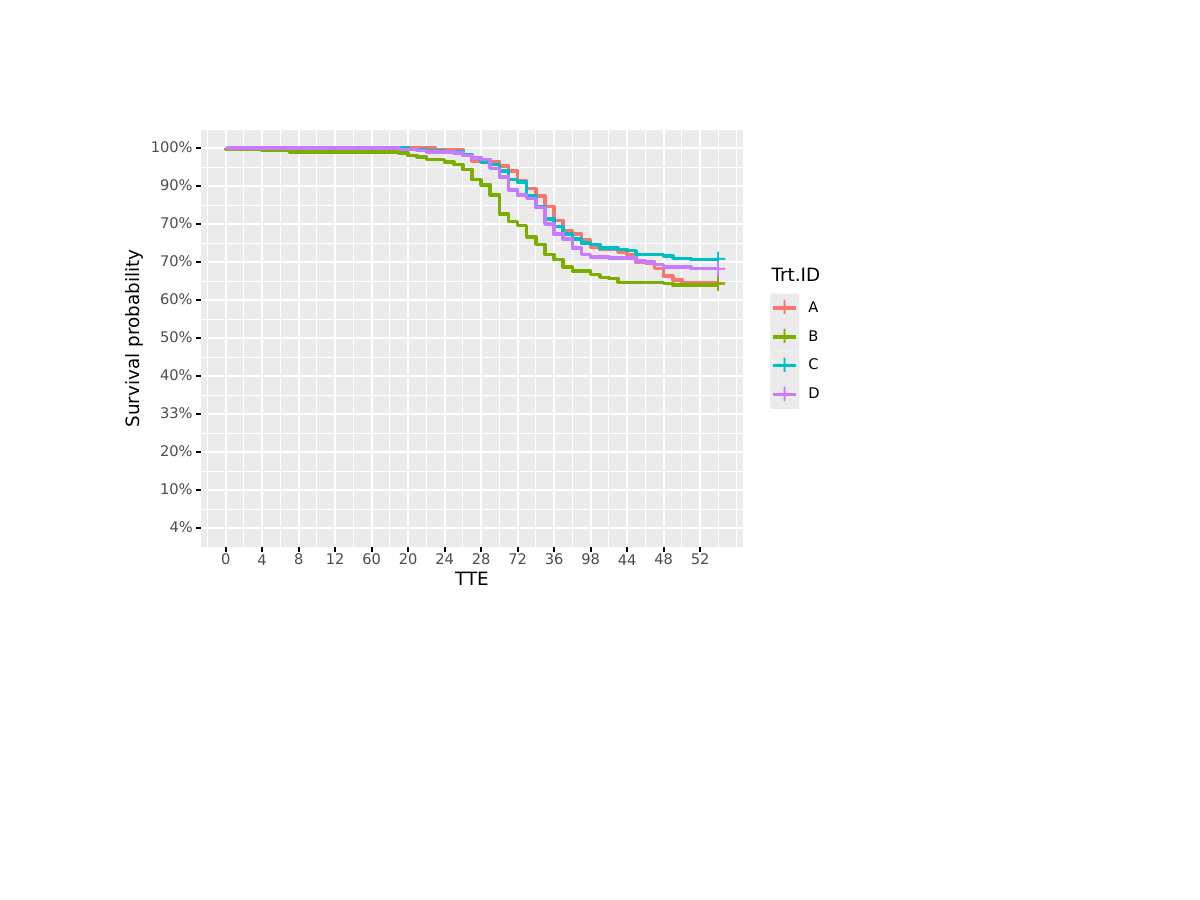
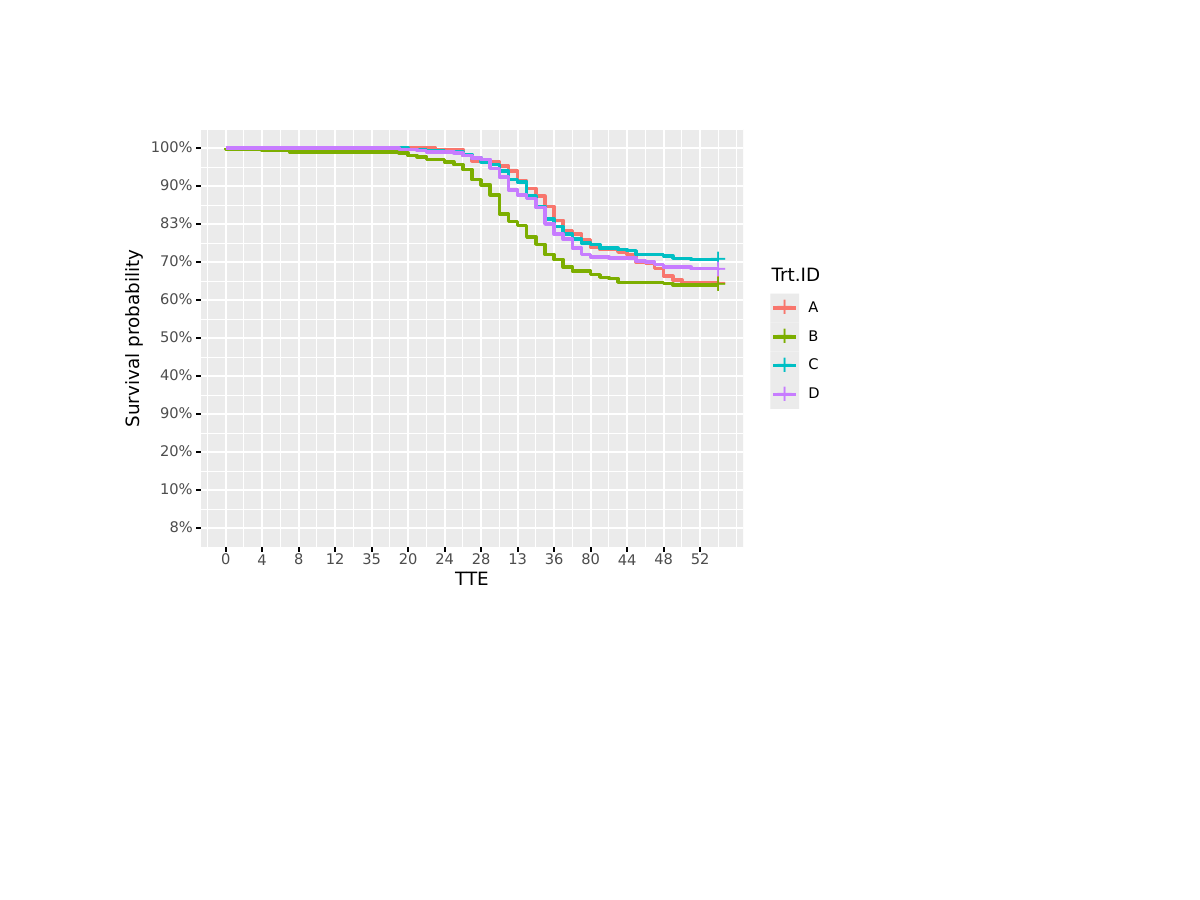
70% at (176, 223): 70% -> 83%
33% at (176, 414): 33% -> 90%
4%: 4% -> 8%
60: 60 -> 35
72: 72 -> 13
98: 98 -> 80
